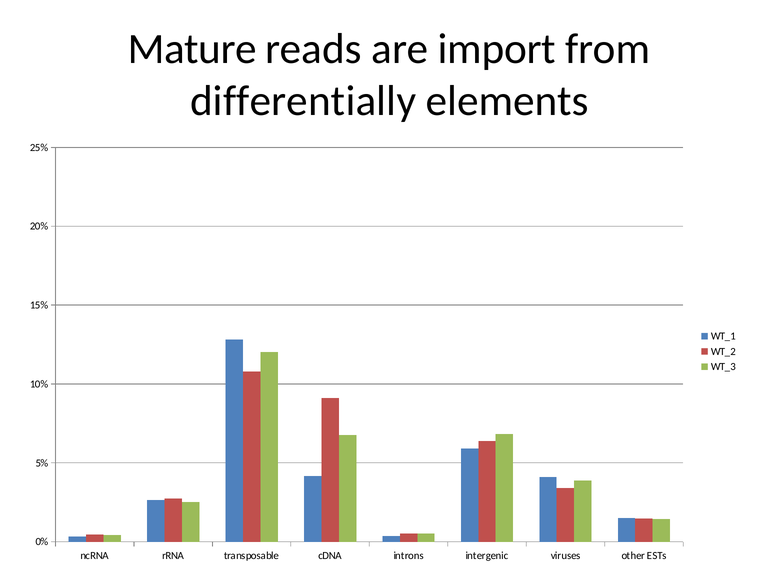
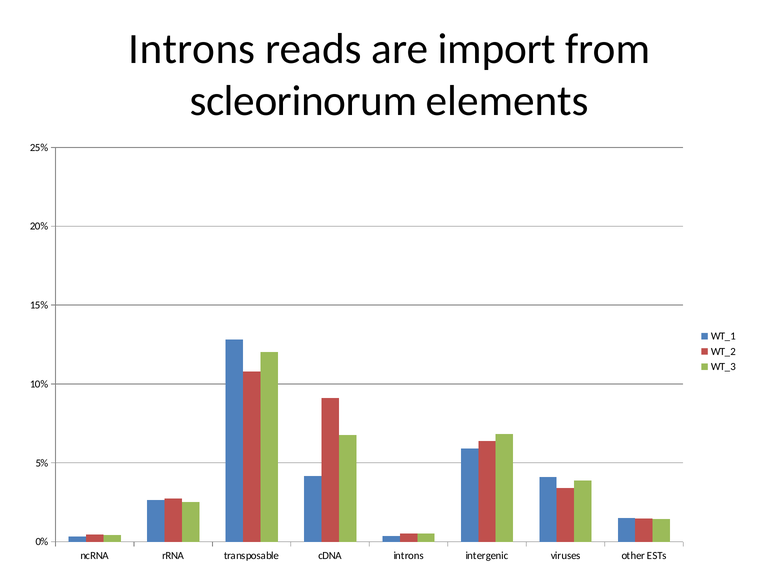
Mature at (192, 49): Mature -> Introns
differentially: differentially -> scleorinorum
